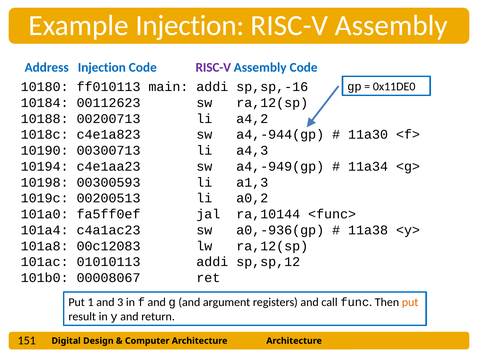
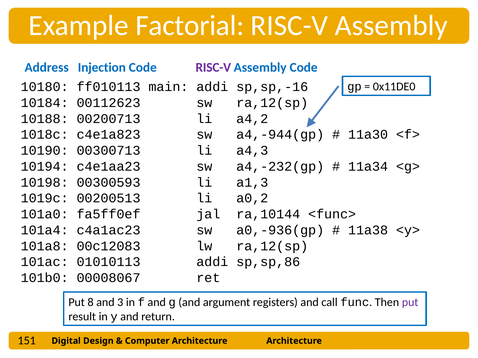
Example Injection: Injection -> Factorial
a4,-949(gp: a4,-949(gp -> a4,-232(gp
sp,sp,12: sp,sp,12 -> sp,sp,86
1: 1 -> 8
put at (410, 303) colour: orange -> purple
